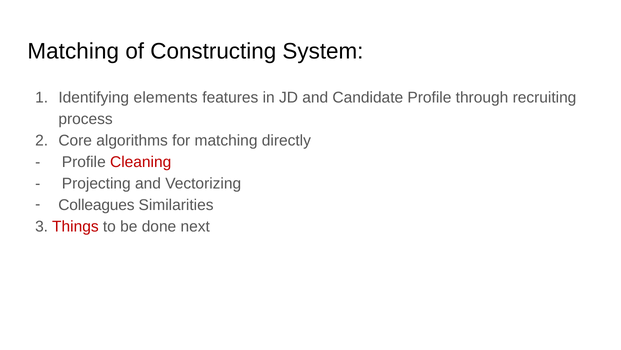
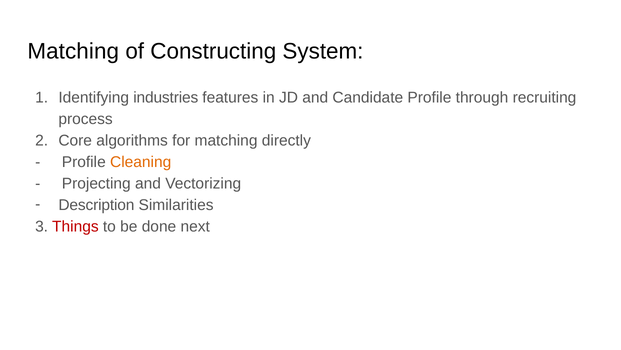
elements: elements -> industries
Cleaning colour: red -> orange
Colleagues: Colleagues -> Description
